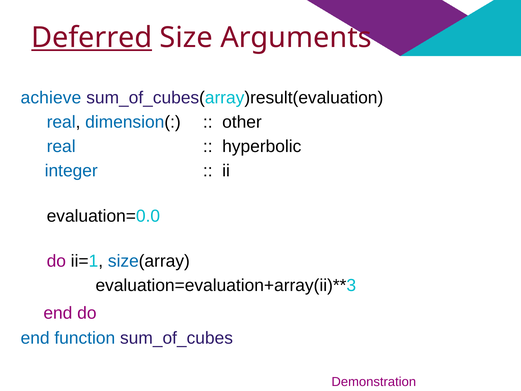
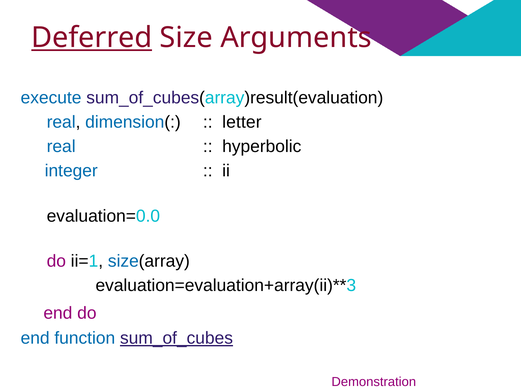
achieve: achieve -> execute
other: other -> letter
sum_of_cubes underline: none -> present
